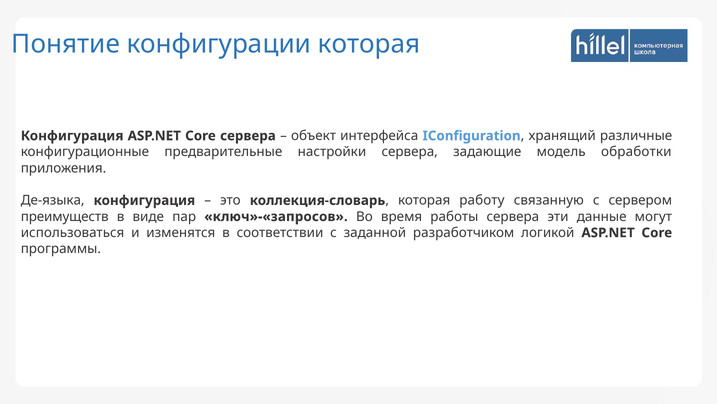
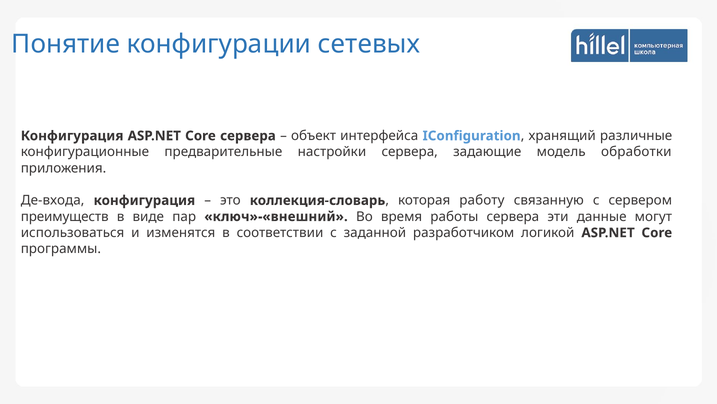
конфигурации которая: которая -> сетевых
Де-языка: Де-языка -> Де-входа
ключ»-«запросов: ключ»-«запросов -> ключ»-«внешний
